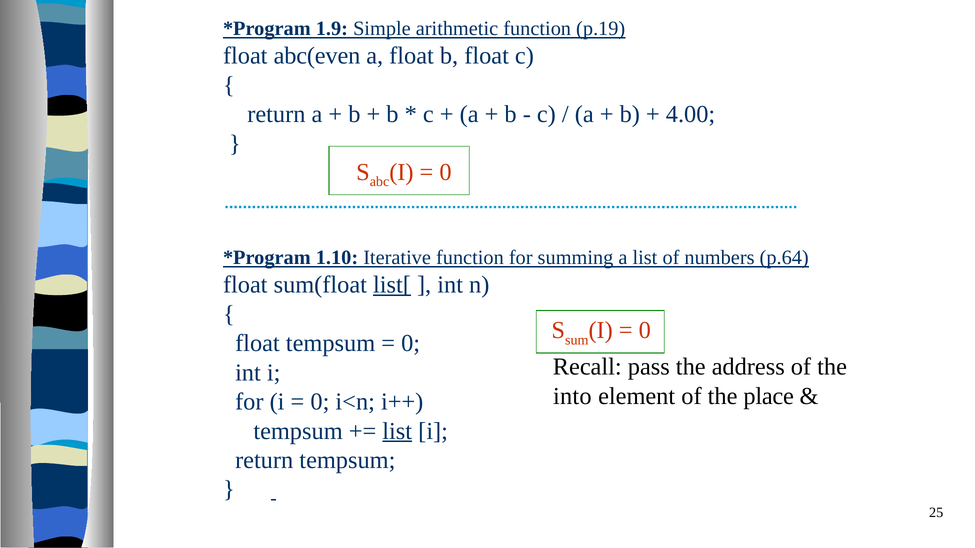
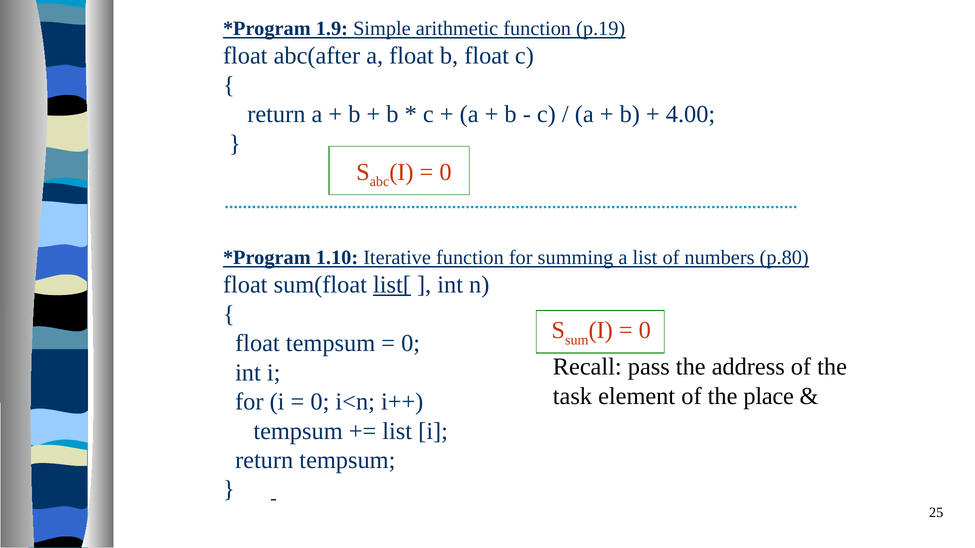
abc(even: abc(even -> abc(after
p.64: p.64 -> p.80
into: into -> task
list at (397, 431) underline: present -> none
